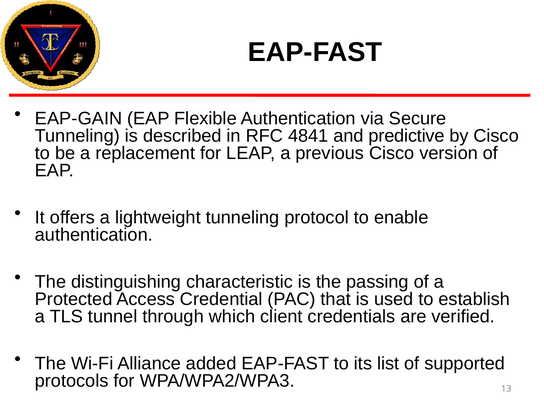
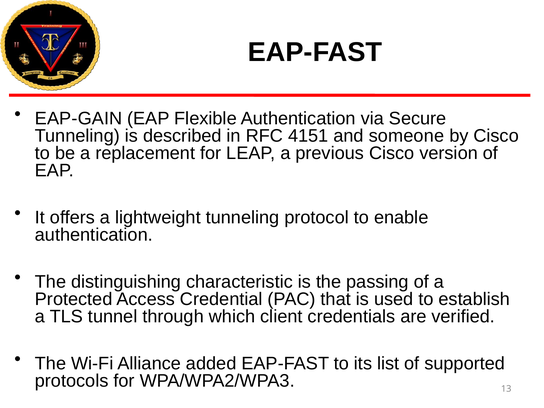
4841: 4841 -> 4151
predictive: predictive -> someone
